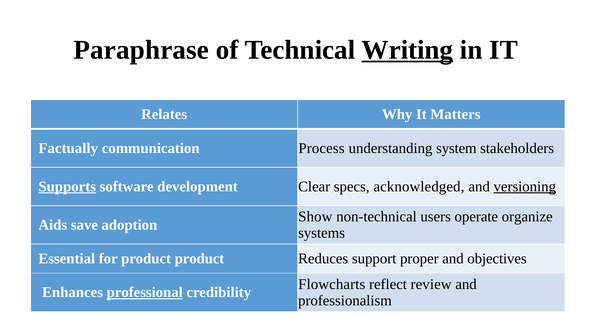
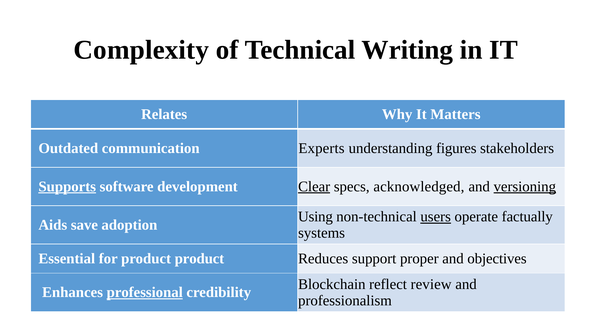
Paraphrase: Paraphrase -> Complexity
Writing underline: present -> none
Factually: Factually -> Outdated
Process: Process -> Experts
system: system -> figures
Clear underline: none -> present
Show: Show -> Using
users underline: none -> present
organize: organize -> factually
Flowcharts: Flowcharts -> Blockchain
